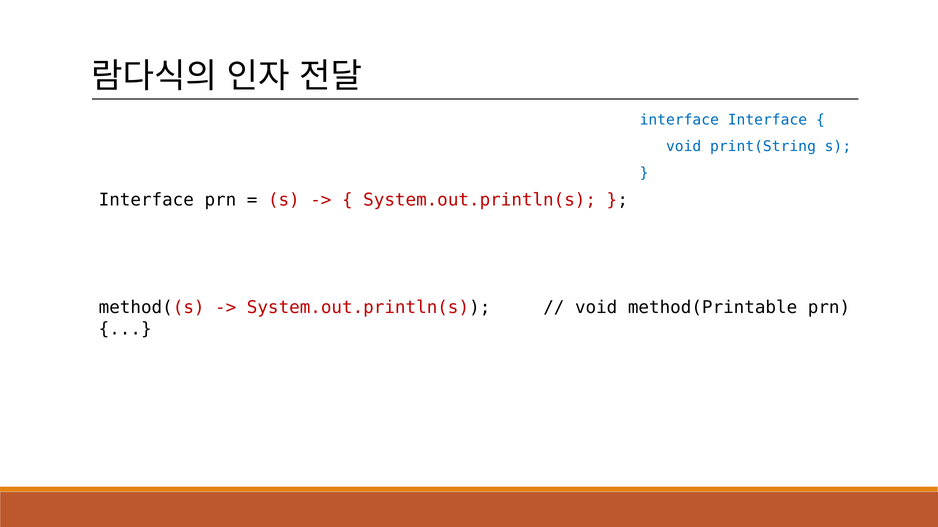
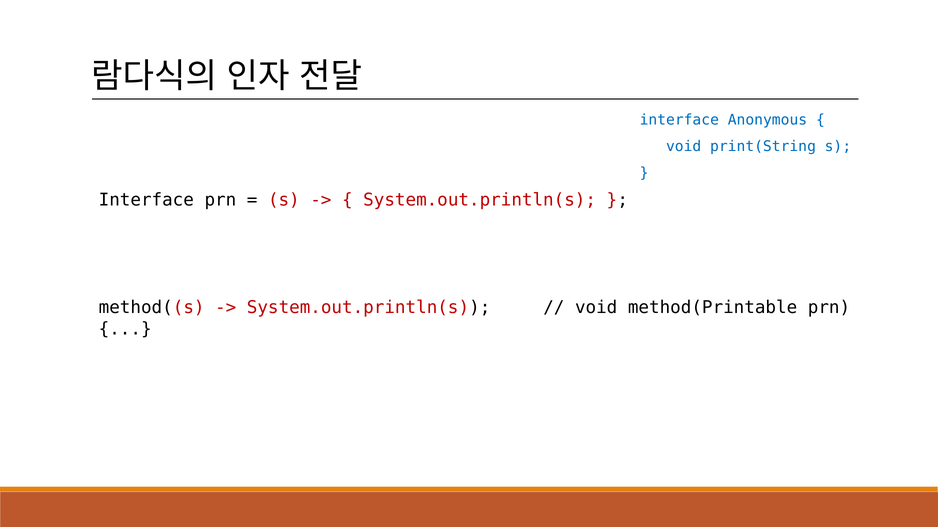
interface Interface: Interface -> Anonymous
